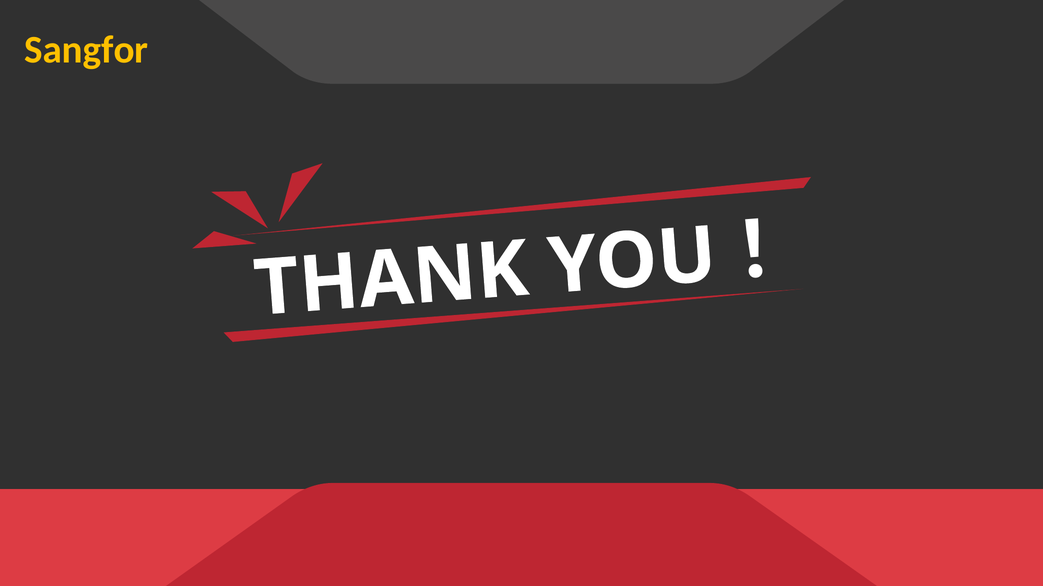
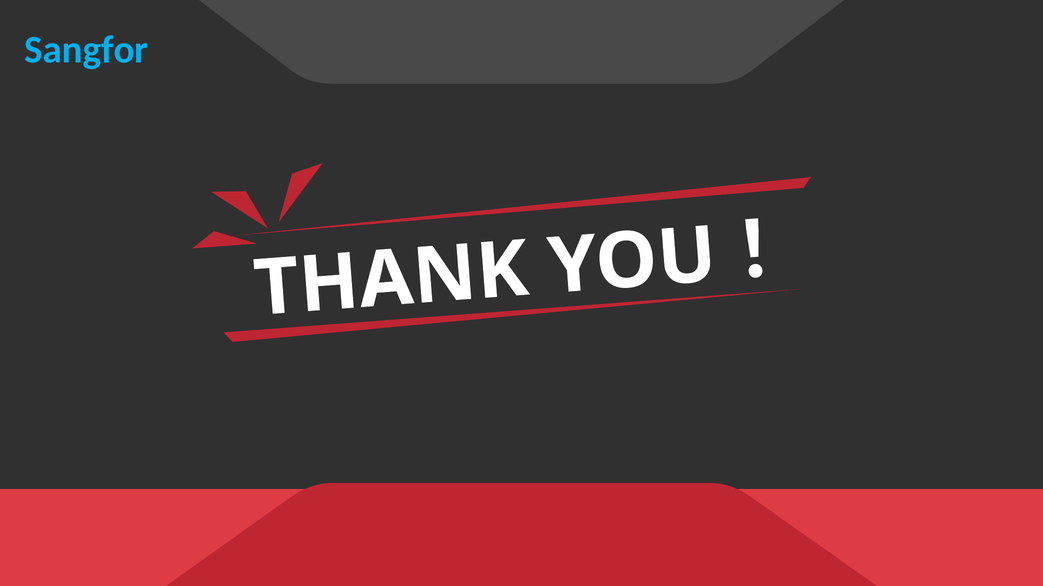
Sangfor colour: yellow -> light blue
